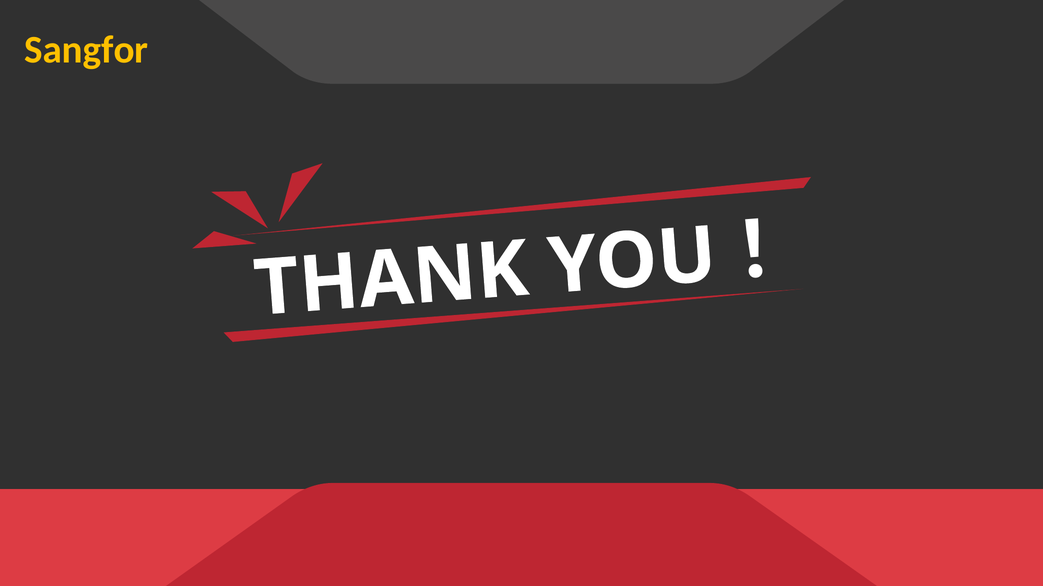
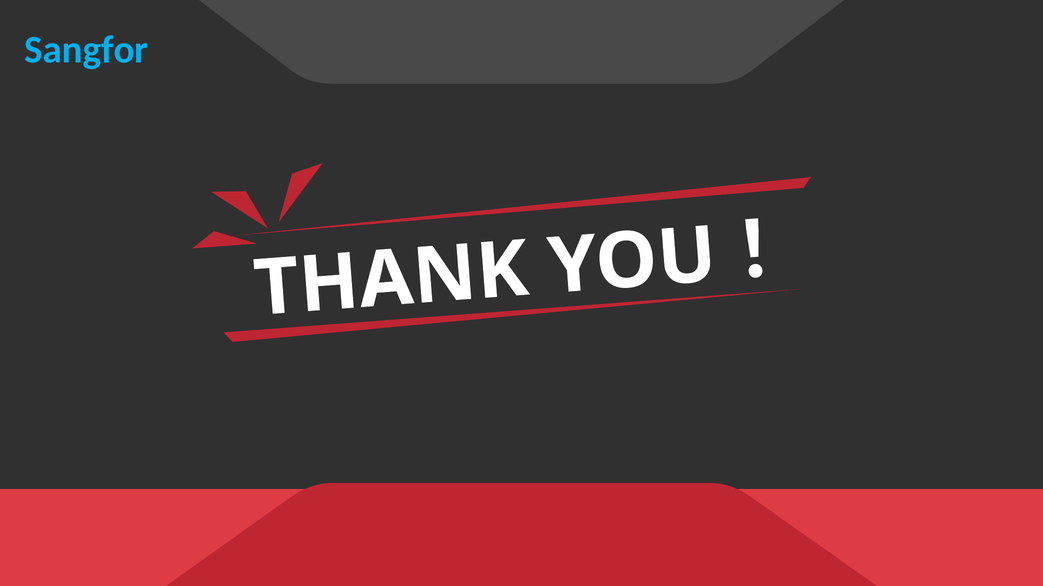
Sangfor colour: yellow -> light blue
